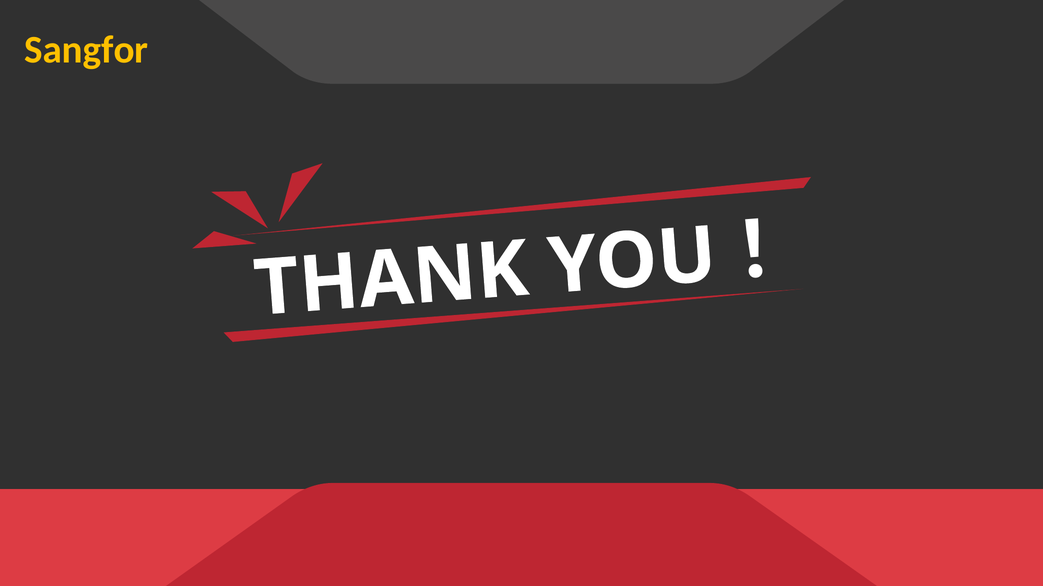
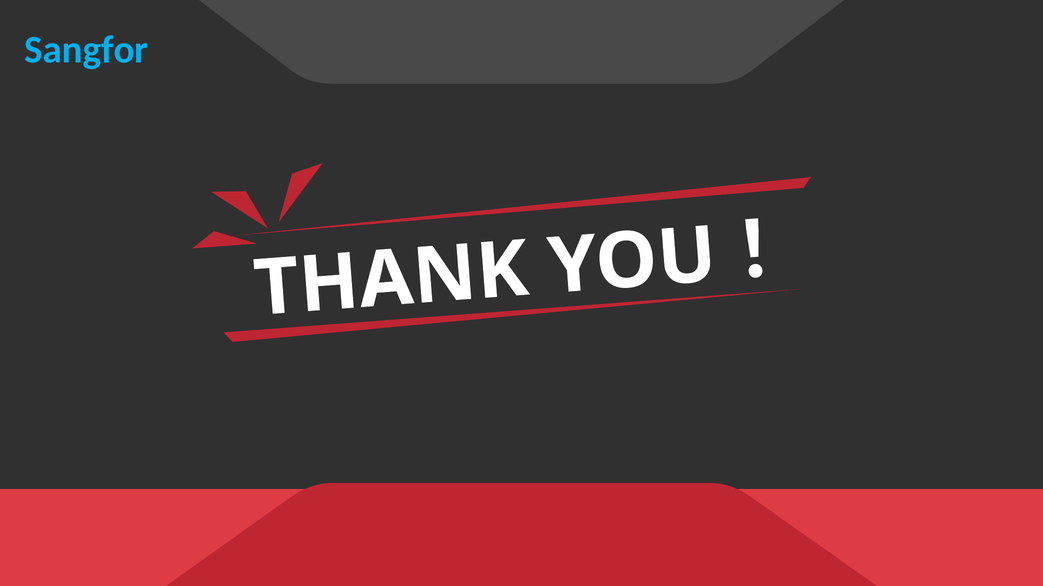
Sangfor colour: yellow -> light blue
